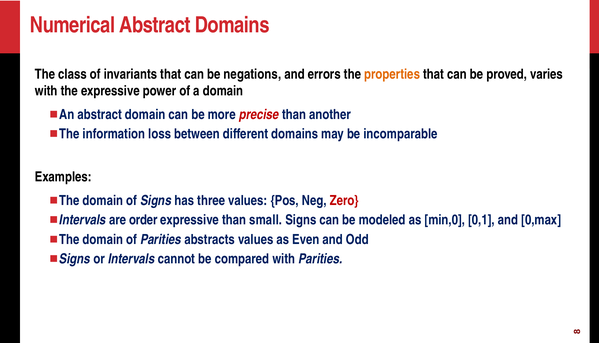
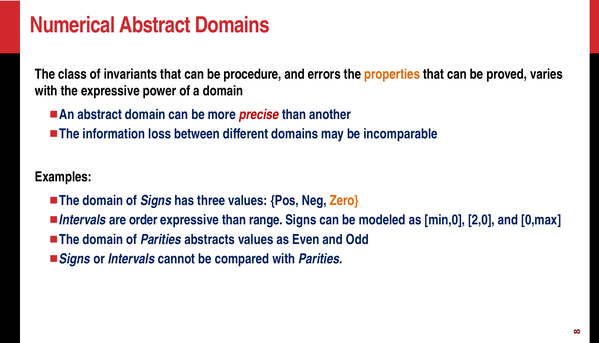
negations: negations -> procedure
Zero colour: red -> orange
small: small -> range
0,1: 0,1 -> 2,0
